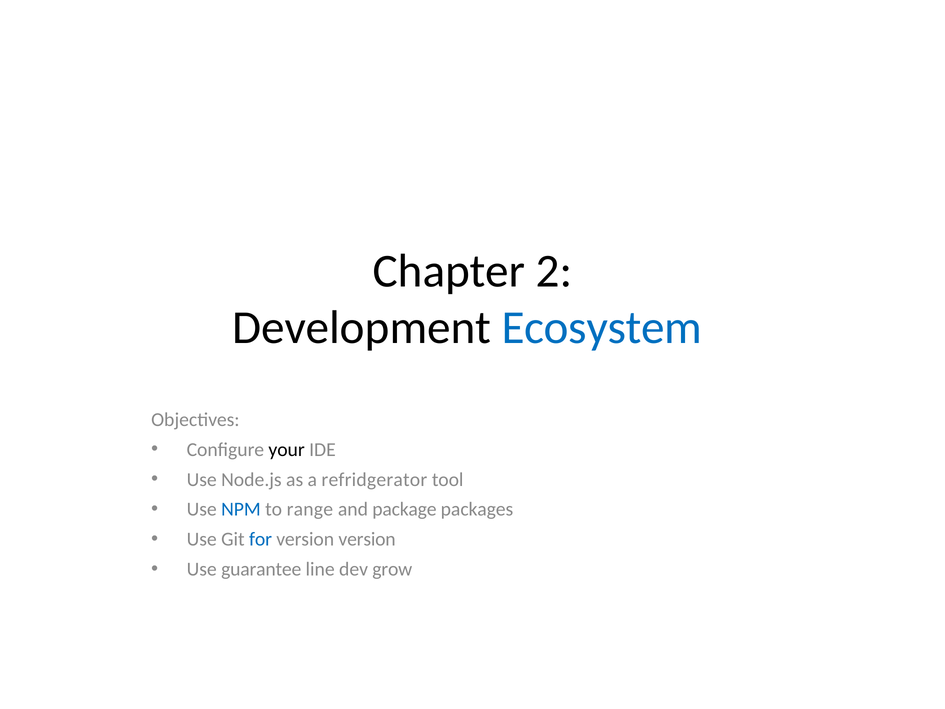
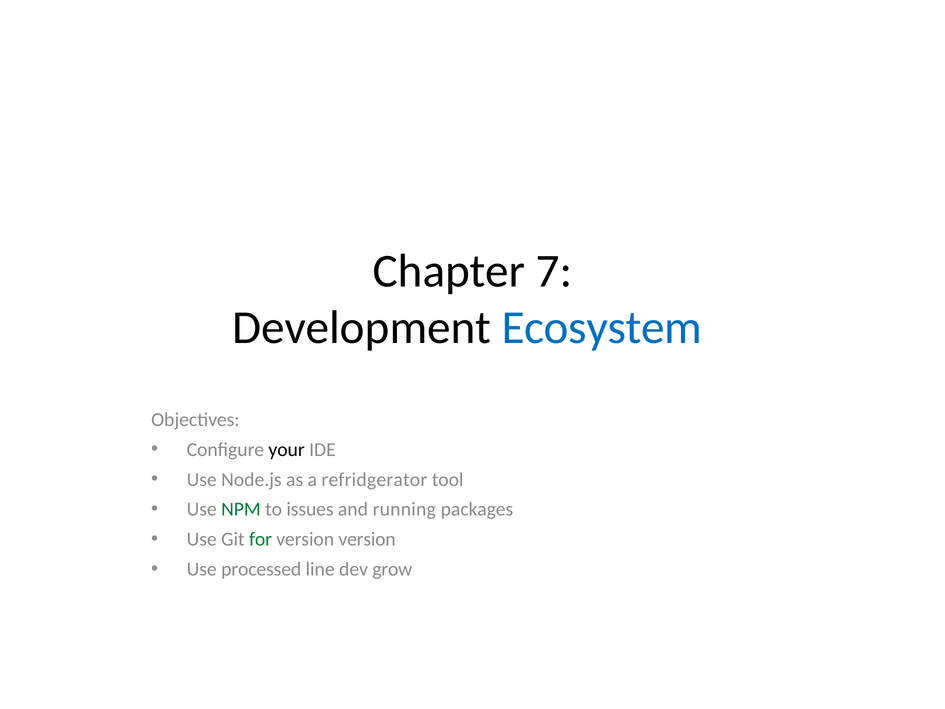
2: 2 -> 7
NPM colour: blue -> green
range: range -> issues
package: package -> running
for colour: blue -> green
guarantee: guarantee -> processed
